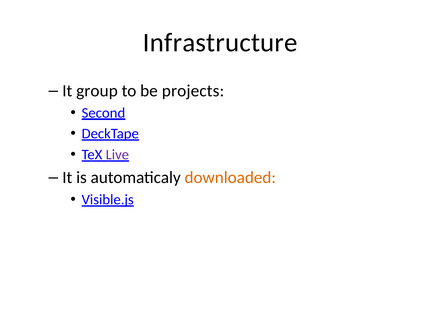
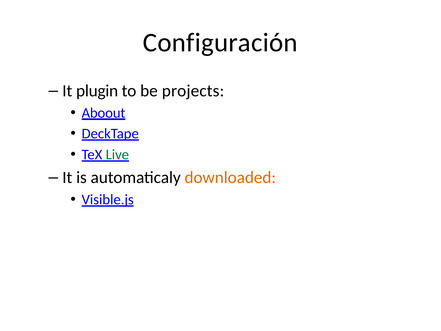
Infrastructure: Infrastructure -> Configuración
group: group -> plugin
Second: Second -> Aboout
Live colour: purple -> green
